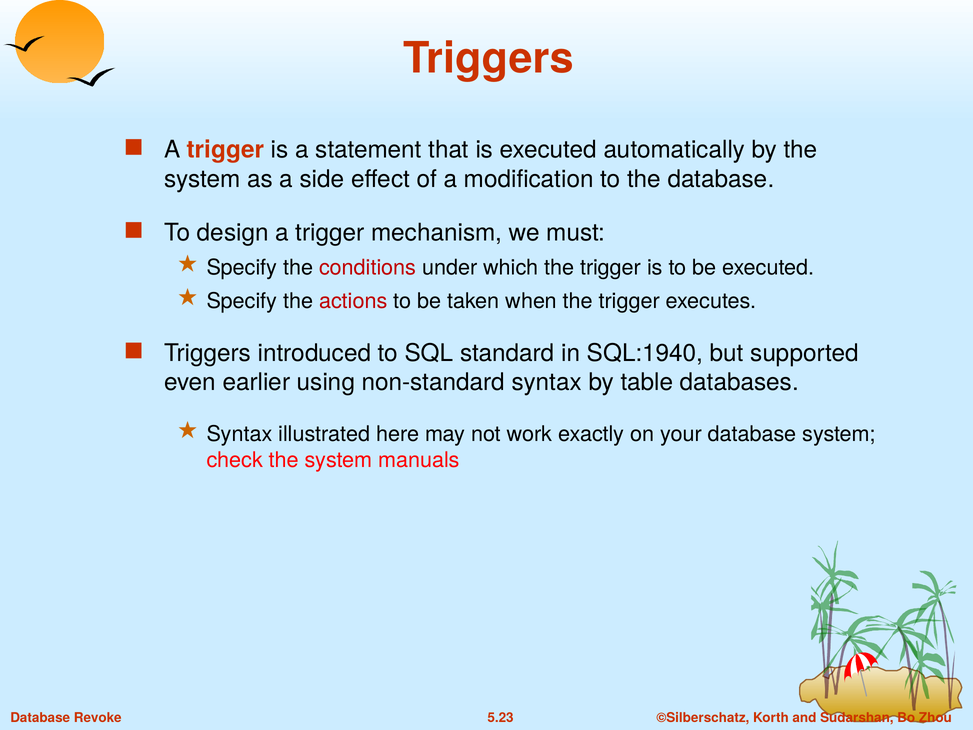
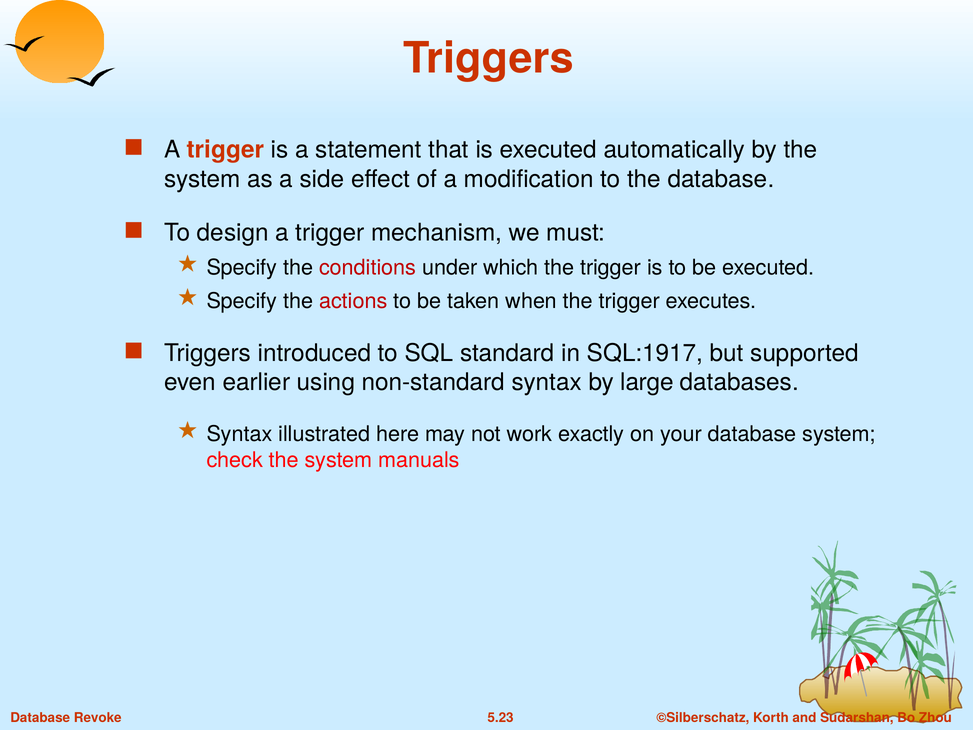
SQL:1940: SQL:1940 -> SQL:1917
table: table -> large
